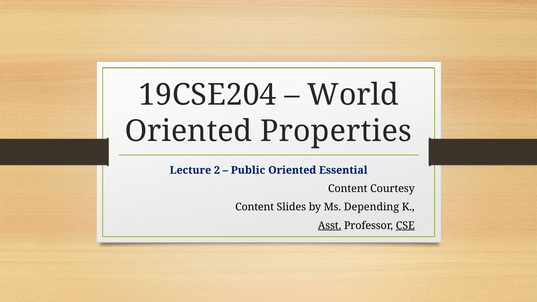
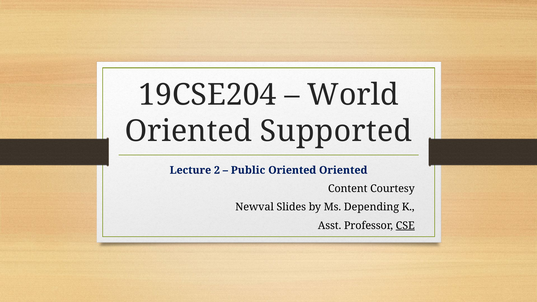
Properties: Properties -> Supported
Oriented Essential: Essential -> Oriented
Content at (255, 207): Content -> Newval
Asst underline: present -> none
